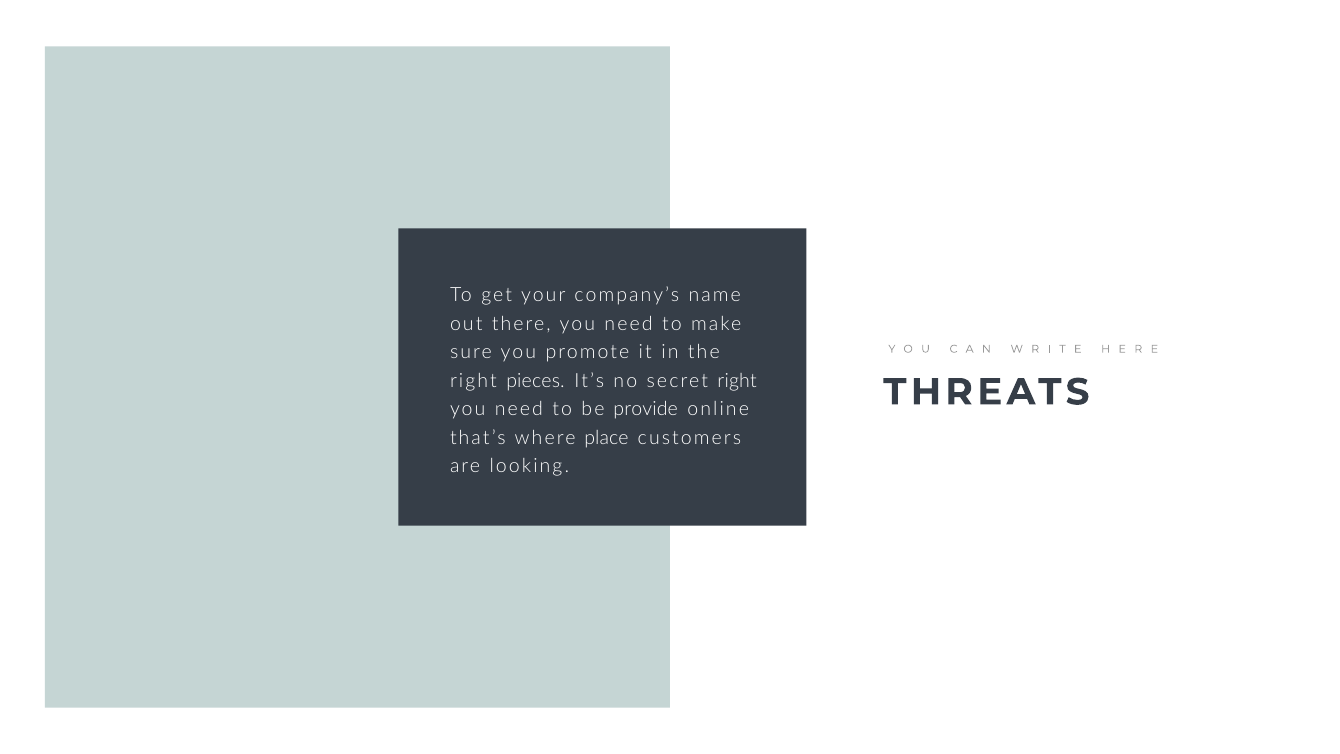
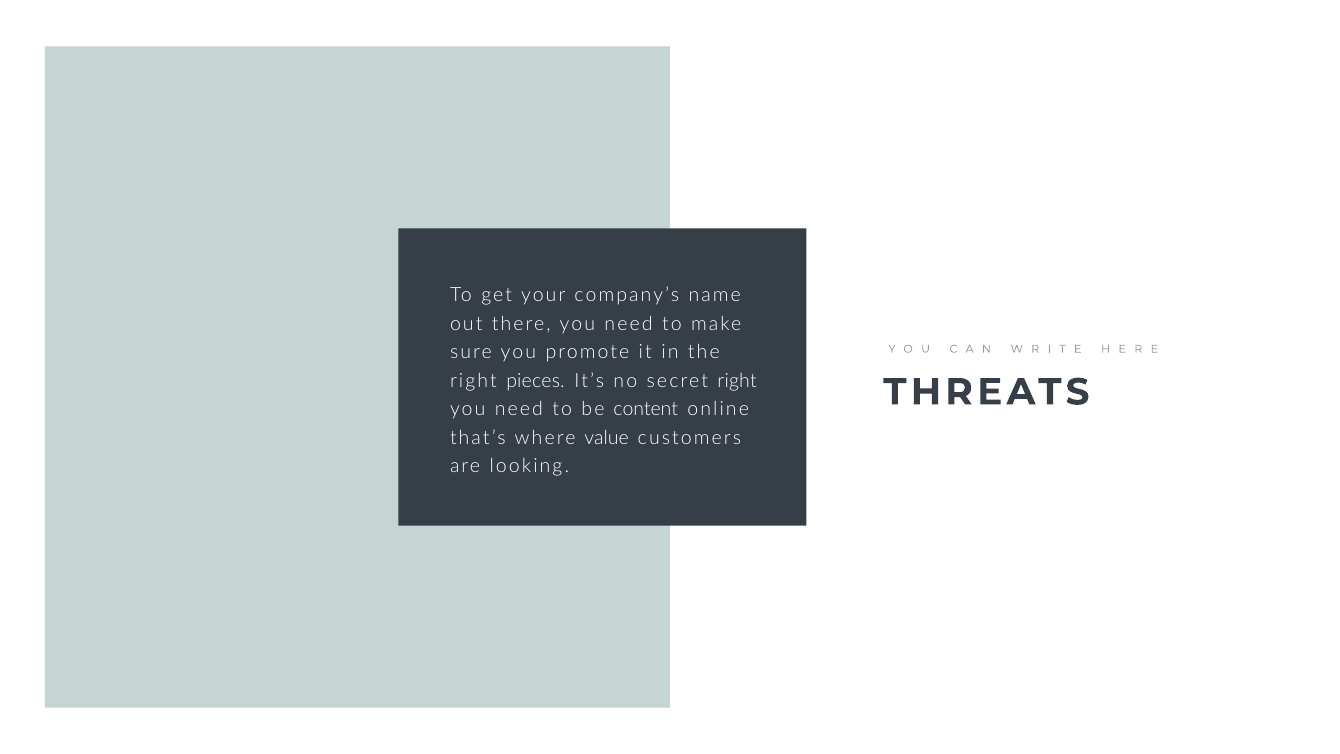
provide: provide -> content
place: place -> value
